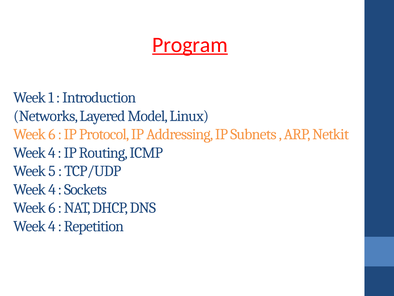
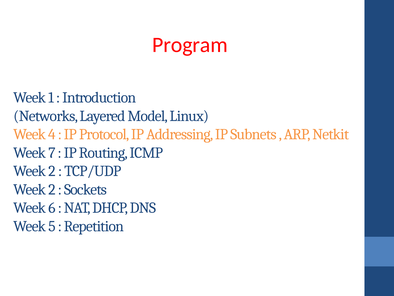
Program underline: present -> none
6 at (52, 134): 6 -> 4
4 at (52, 153): 4 -> 7
5 at (52, 171): 5 -> 2
4 at (52, 189): 4 -> 2
4 at (52, 226): 4 -> 5
